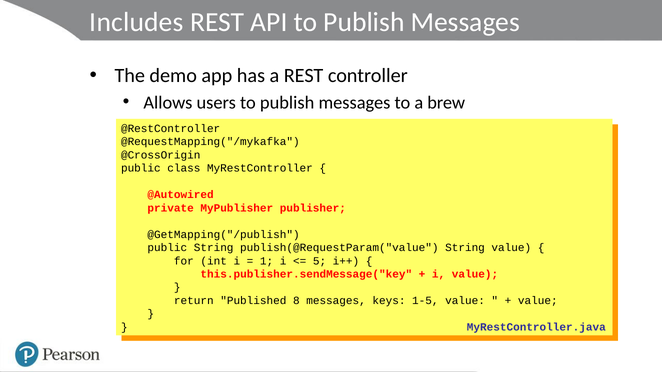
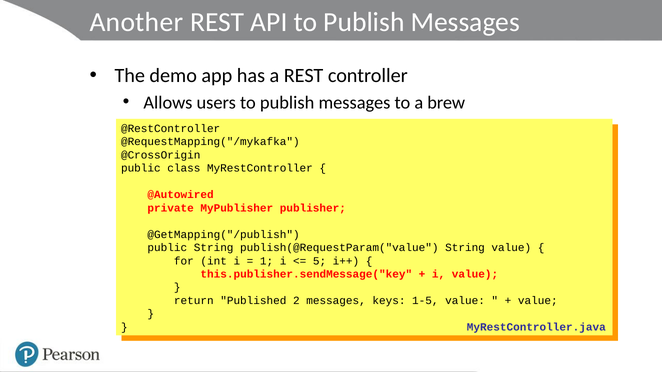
Includes: Includes -> Another
8: 8 -> 2
